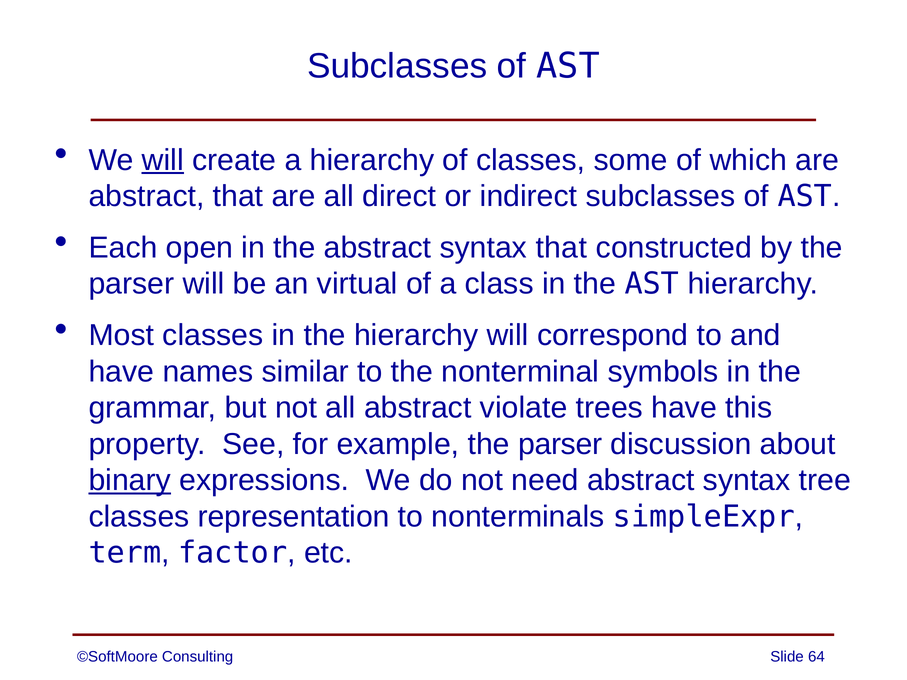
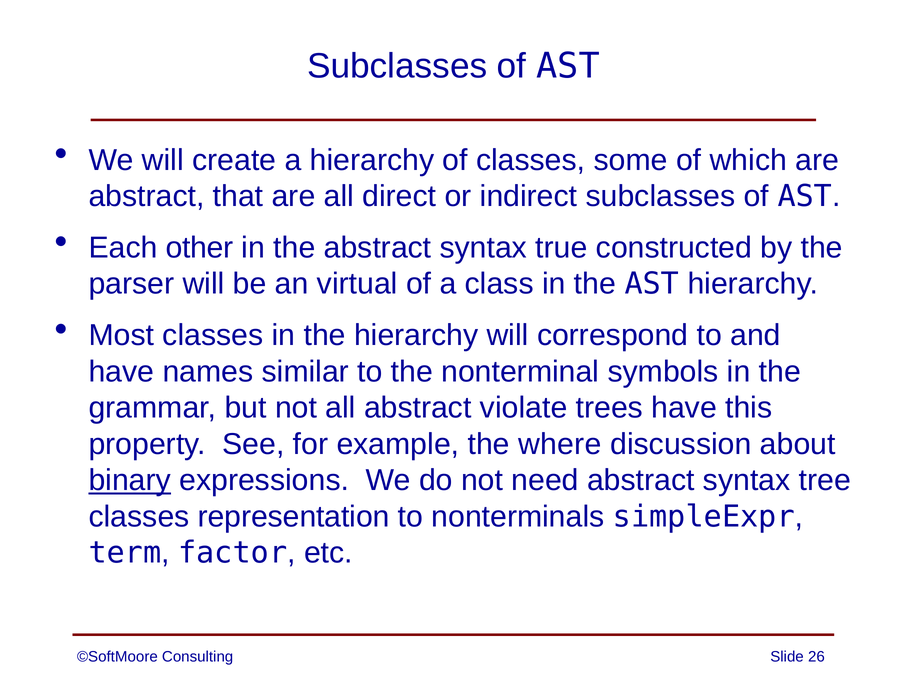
will at (163, 160) underline: present -> none
open: open -> other
syntax that: that -> true
example the parser: parser -> where
64: 64 -> 26
